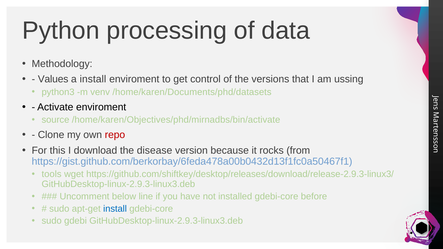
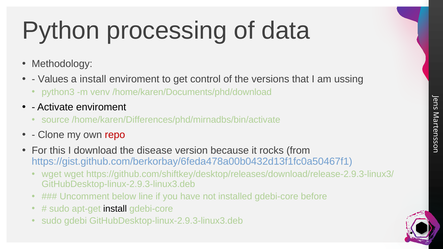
/home/karen/Documents/phd/datasets: /home/karen/Documents/phd/datasets -> /home/karen/Documents/phd/download
/home/karen/Objectives/phd/mirnadbs/bin/activate: /home/karen/Objectives/phd/mirnadbs/bin/activate -> /home/karen/Differences/phd/mirnadbs/bin/activate
tools at (52, 174): tools -> wget
install at (115, 209) colour: blue -> black
